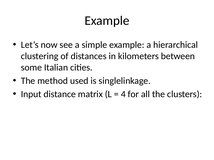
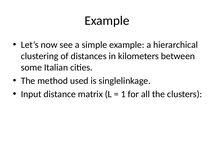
4: 4 -> 1
